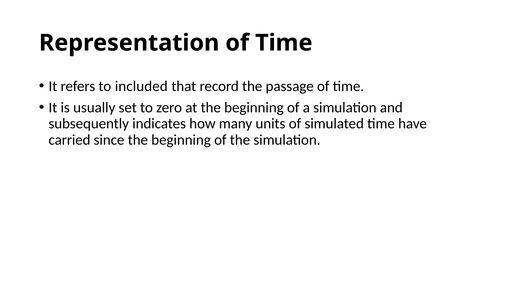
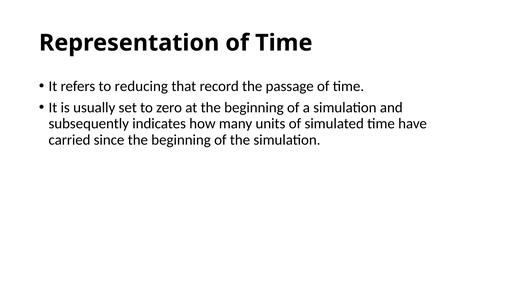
included: included -> reducing
